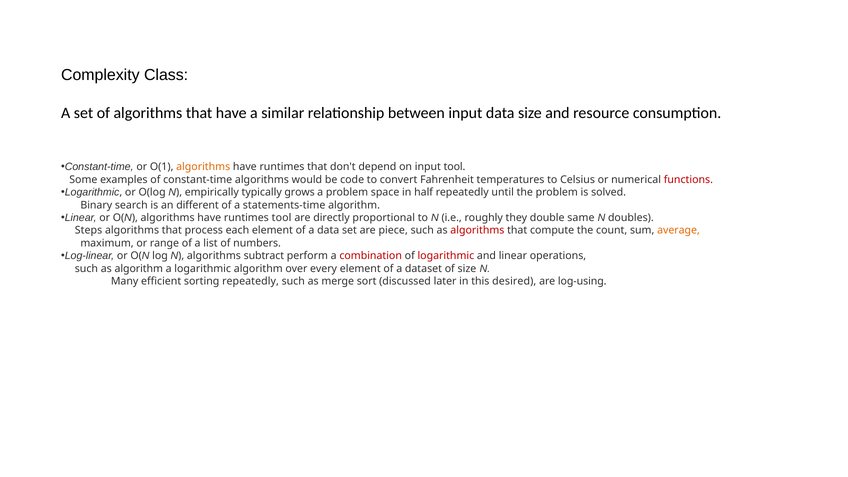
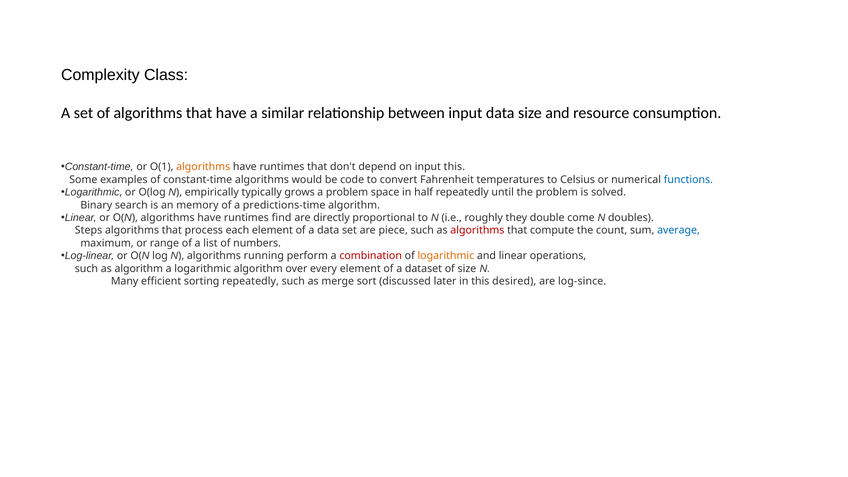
input tool: tool -> this
functions colour: red -> blue
different: different -> memory
statements-time: statements-time -> predictions-time
runtimes tool: tool -> find
same: same -> come
average colour: orange -> blue
subtract: subtract -> running
logarithmic at (446, 256) colour: red -> orange
log-using: log-using -> log-since
